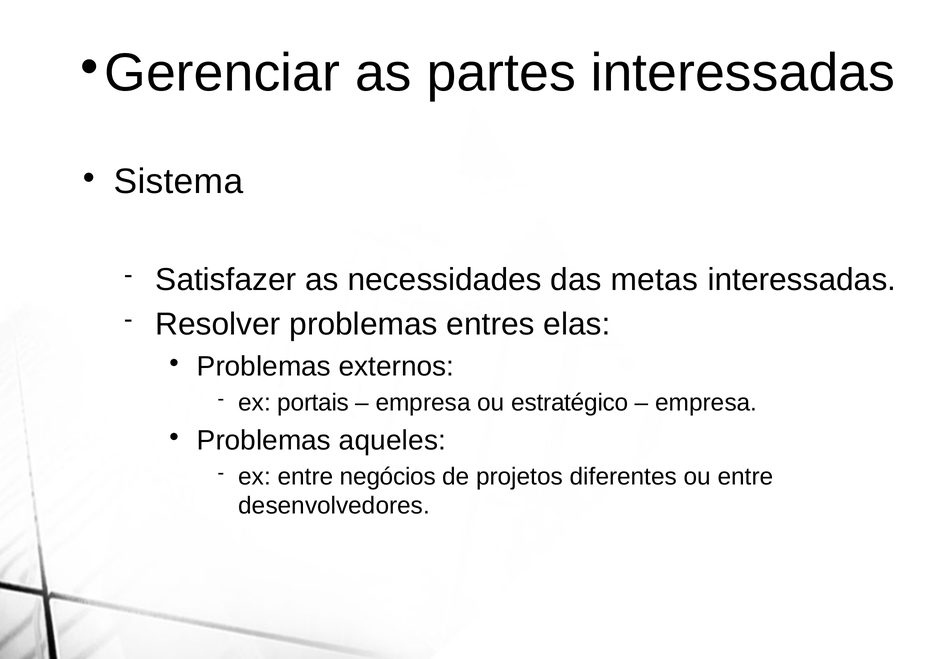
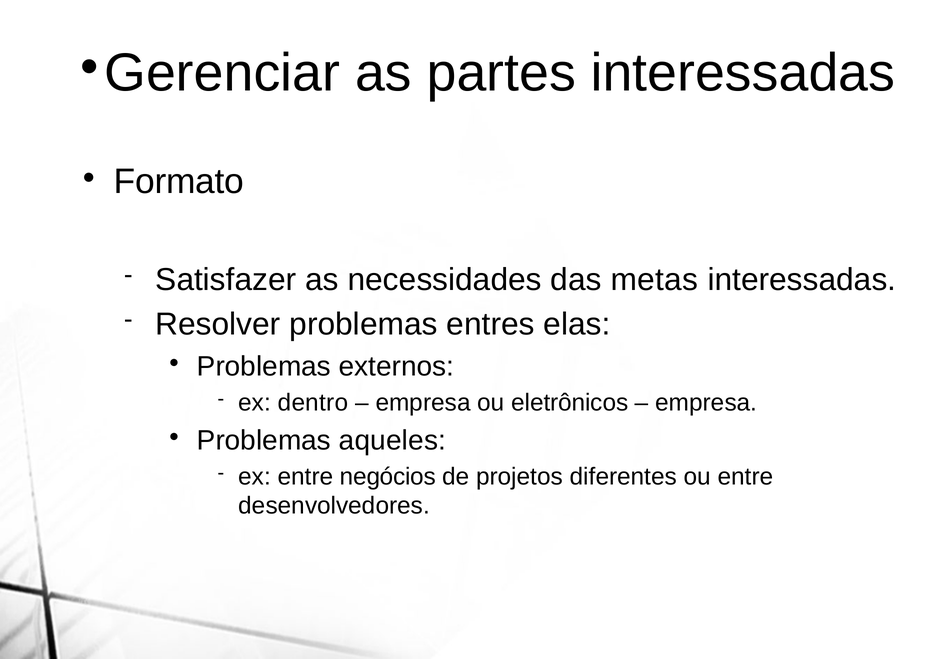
Sistema: Sistema -> Formato
portais: portais -> dentro
estratégico: estratégico -> eletrônicos
